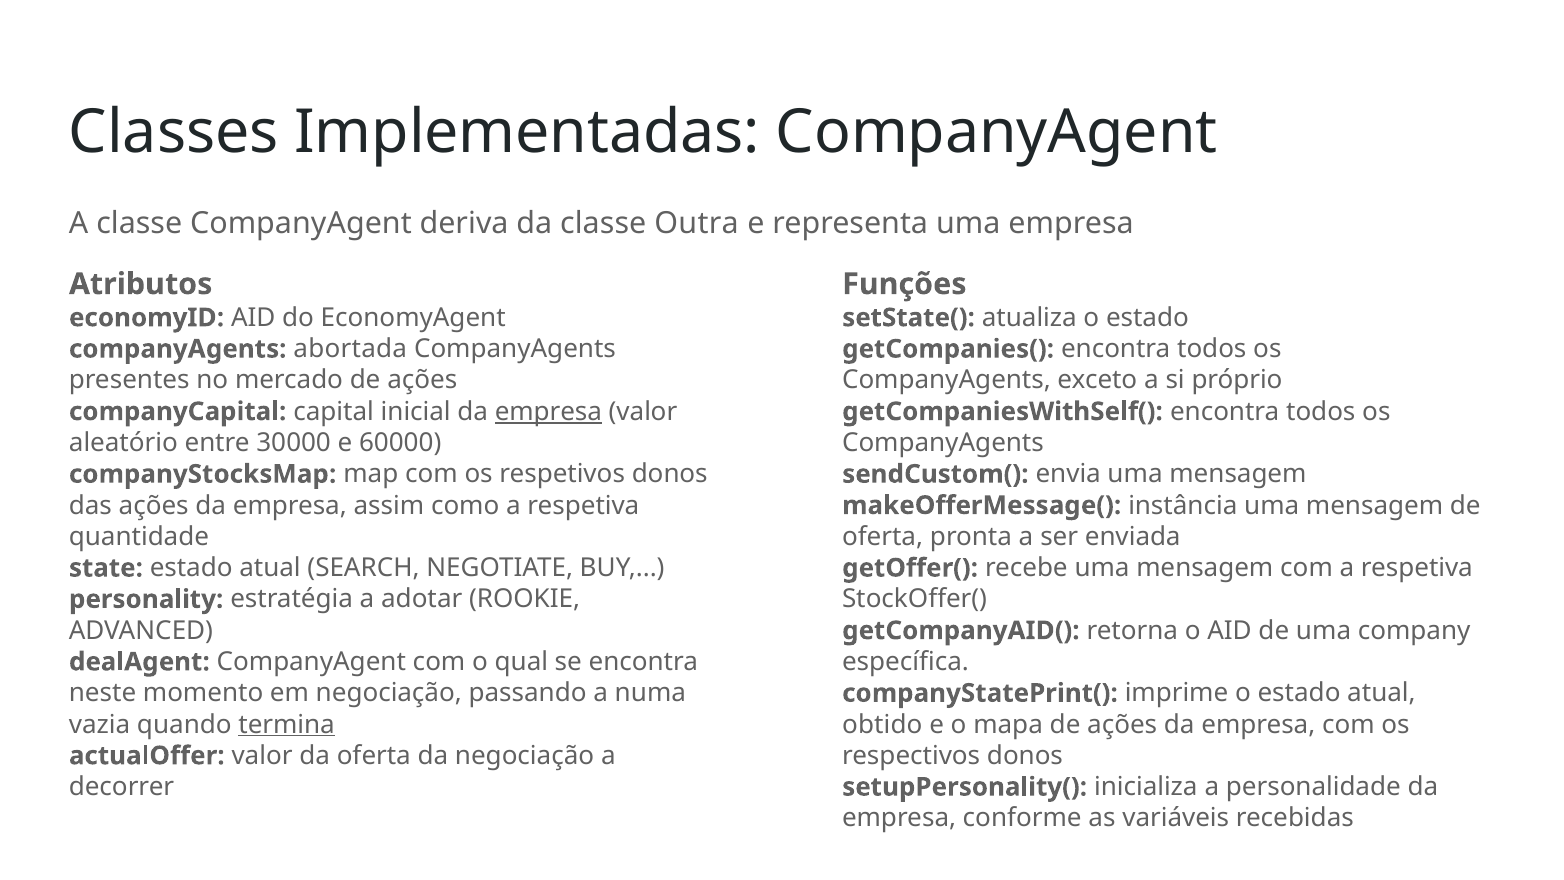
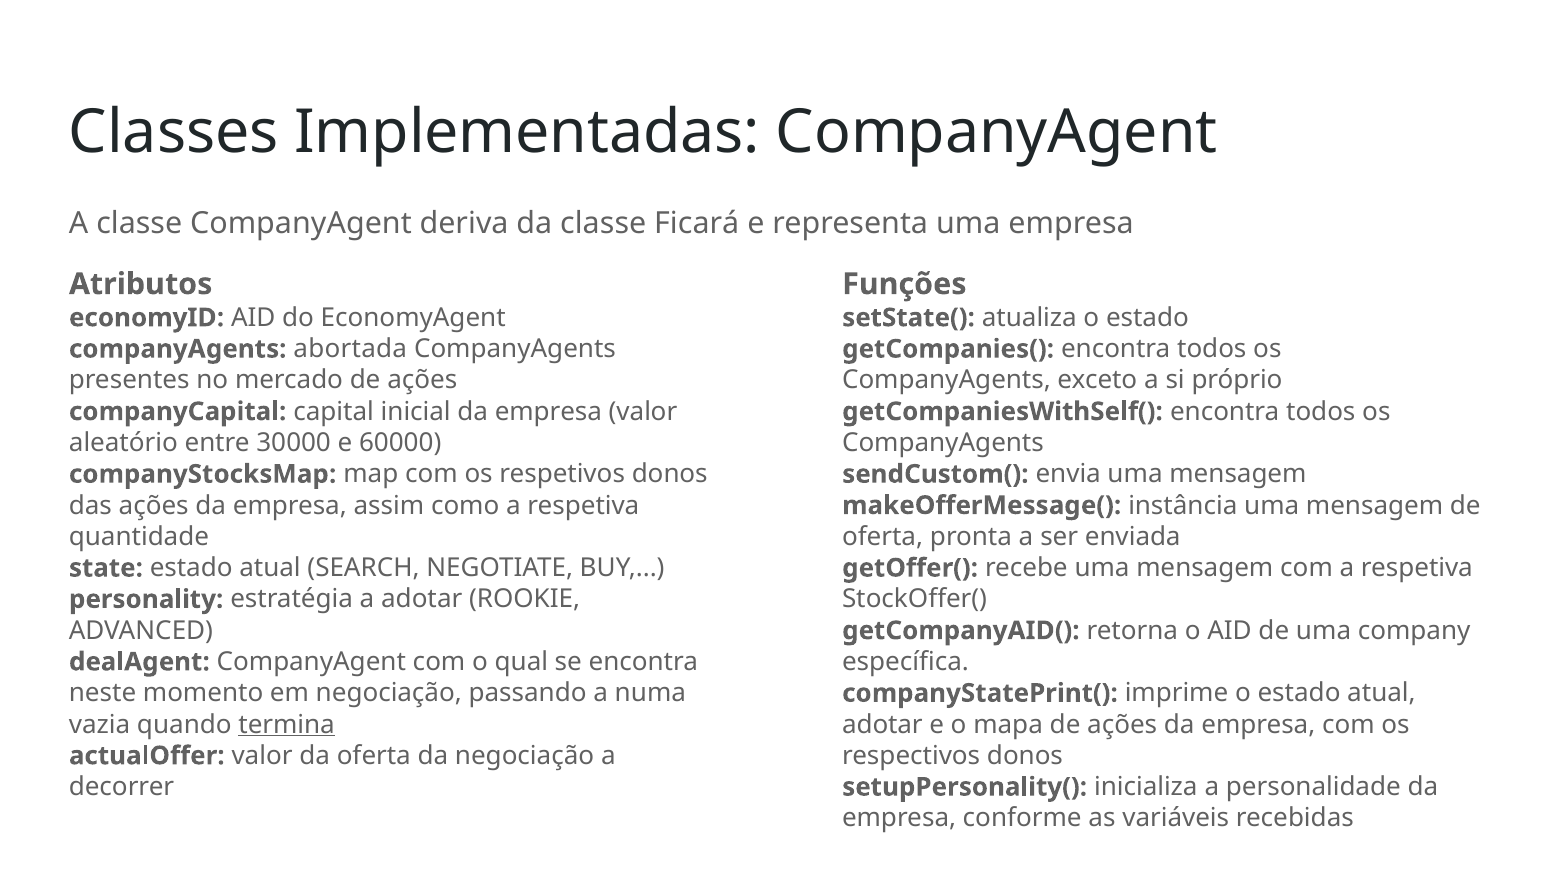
Outra: Outra -> Ficará
empresa at (548, 411) underline: present -> none
obtido at (882, 724): obtido -> adotar
